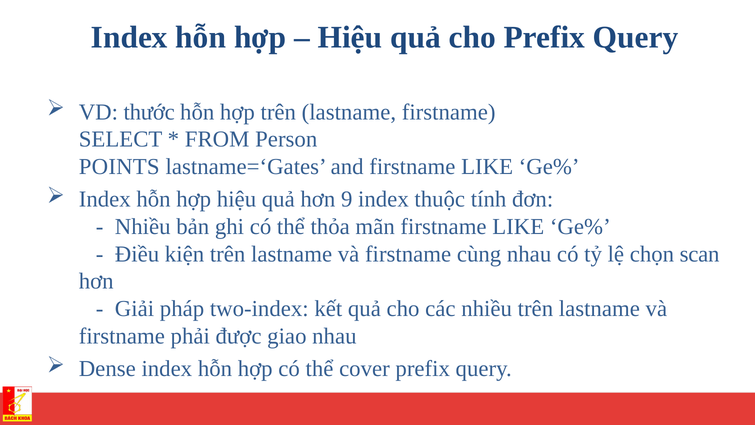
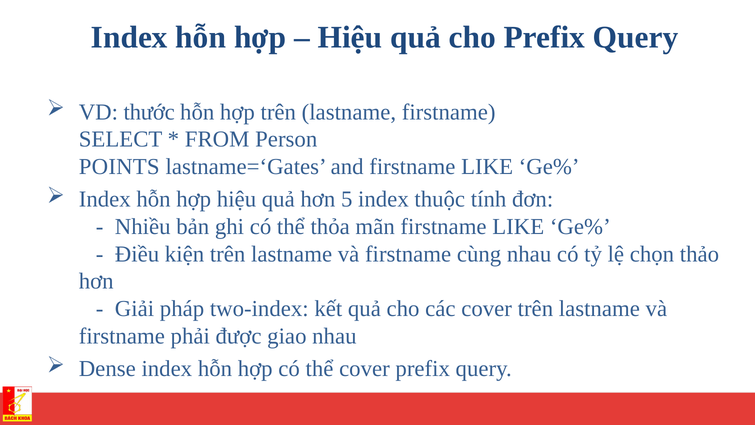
9: 9 -> 5
scan: scan -> thảo
các nhiều: nhiều -> cover
